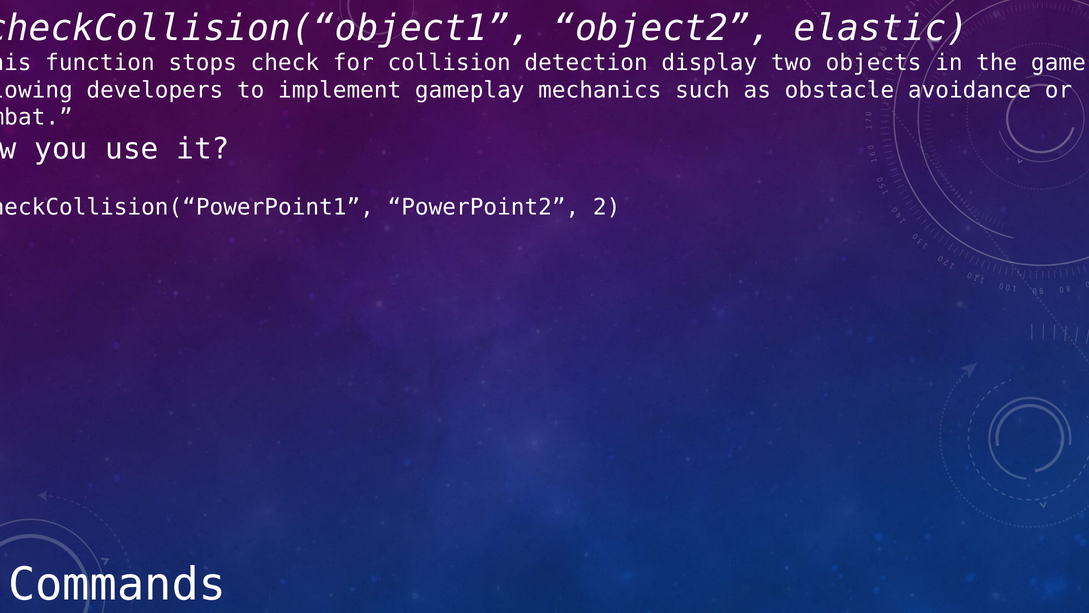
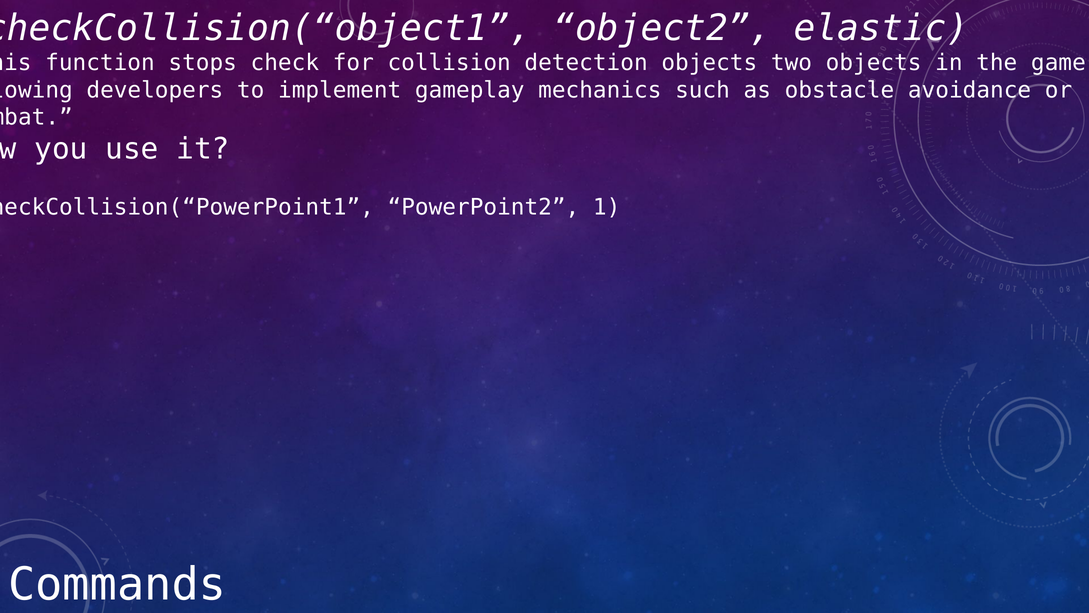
detection display: display -> objects
2: 2 -> 1
